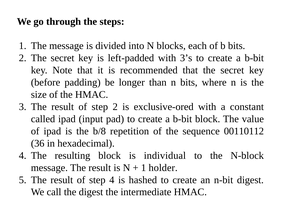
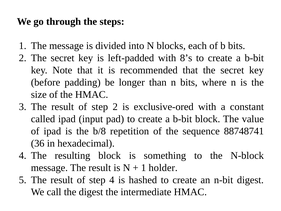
3’s: 3’s -> 8’s
00110112: 00110112 -> 88748741
individual: individual -> something
